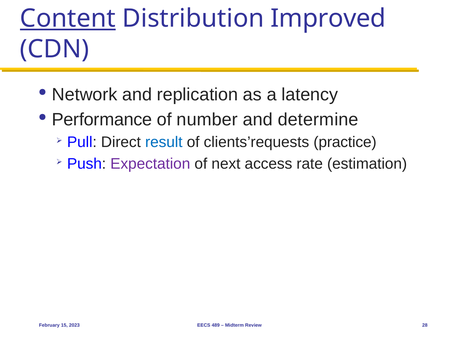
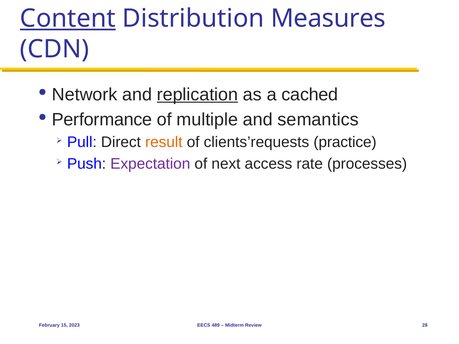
Improved: Improved -> Measures
replication underline: none -> present
latency: latency -> cached
number: number -> multiple
determine: determine -> semantics
result colour: blue -> orange
estimation: estimation -> processes
